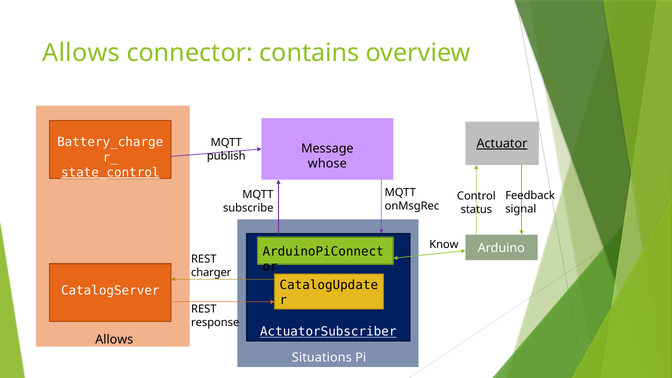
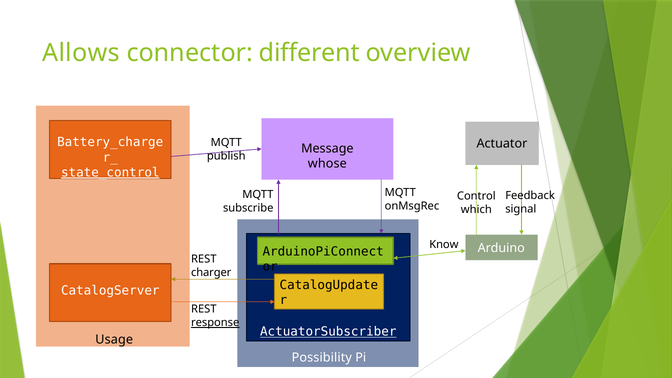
contains: contains -> different
Actuator underline: present -> none
status: status -> which
response underline: none -> present
Allows at (114, 340): Allows -> Usage
Situations: Situations -> Possibility
